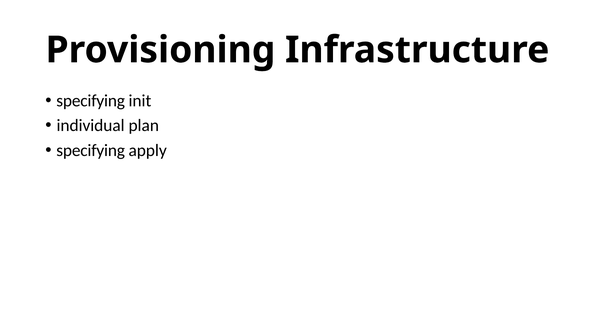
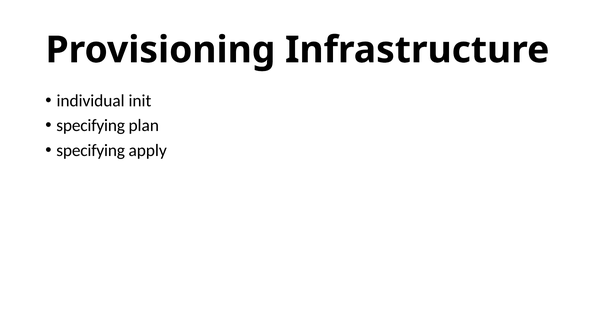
specifying at (91, 101): specifying -> individual
individual at (91, 125): individual -> specifying
